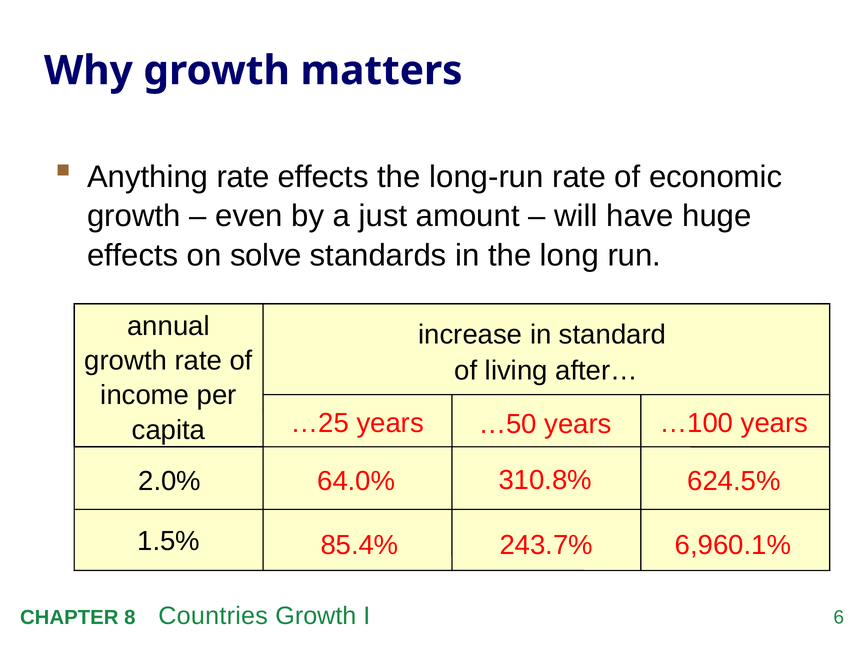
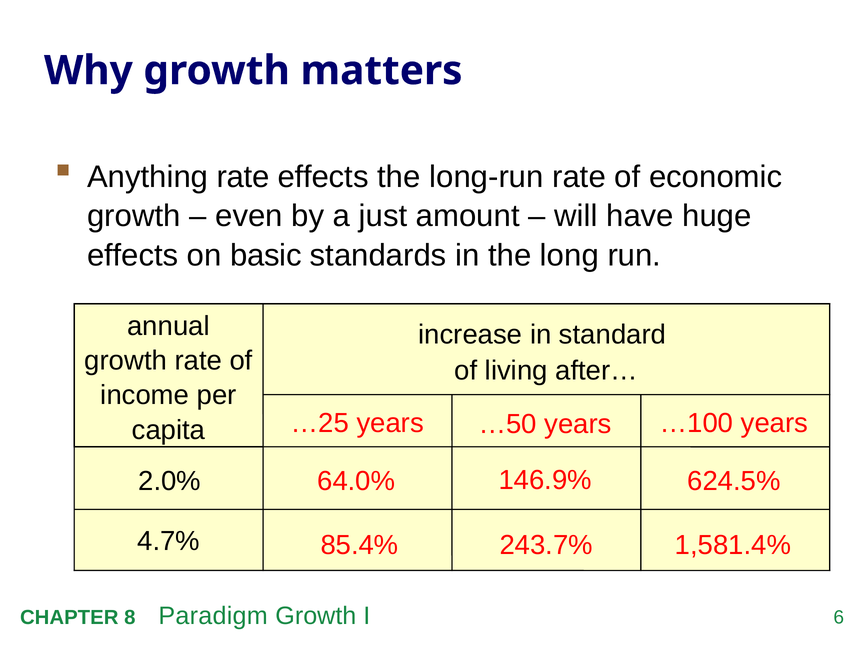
solve: solve -> basic
310.8%: 310.8% -> 146.9%
1.5%: 1.5% -> 4.7%
6,960.1%: 6,960.1% -> 1,581.4%
Countries: Countries -> Paradigm
